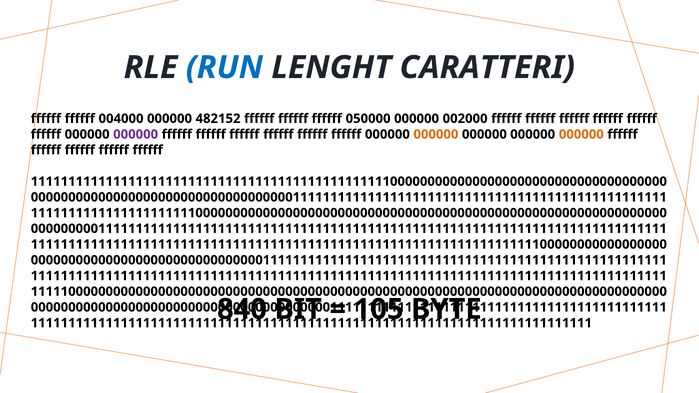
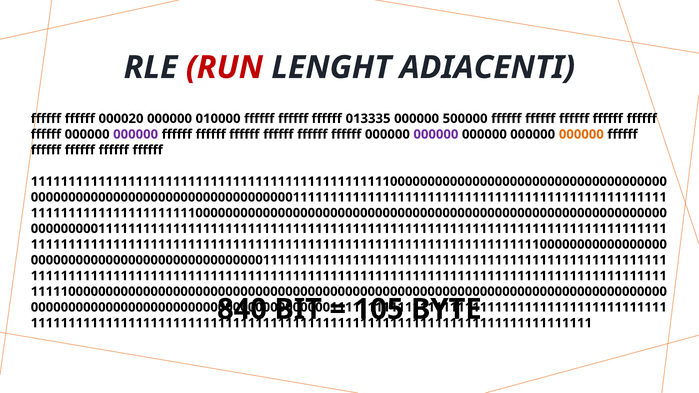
RUN colour: blue -> red
CARATTERI: CARATTERI -> ADIACENTI
004000: 004000 -> 000020
482152: 482152 -> 010000
050000: 050000 -> 013335
002000: 002000 -> 500000
000000 at (436, 134) colour: orange -> purple
